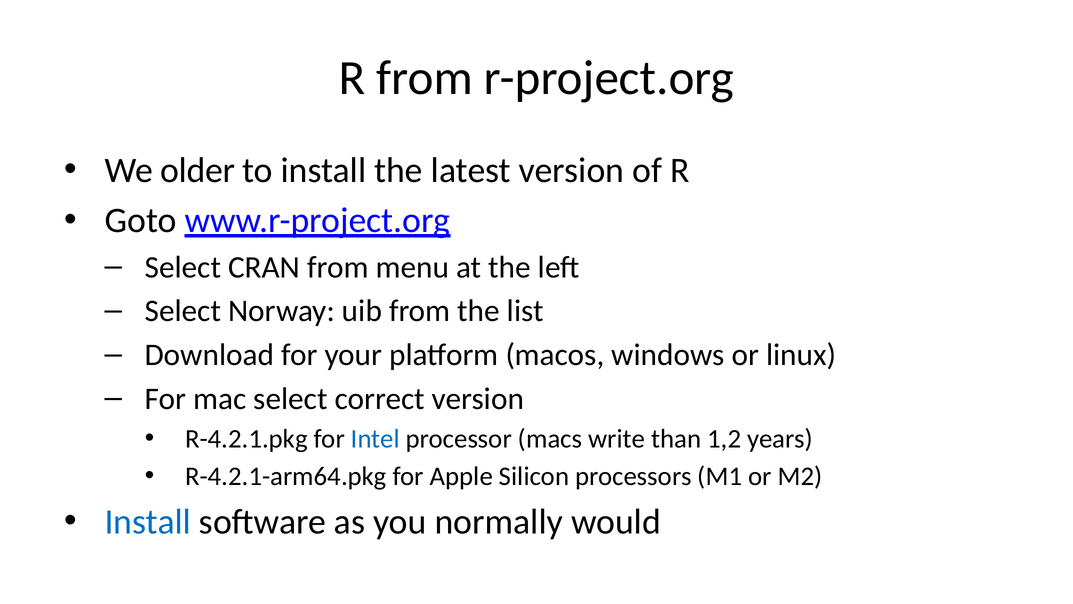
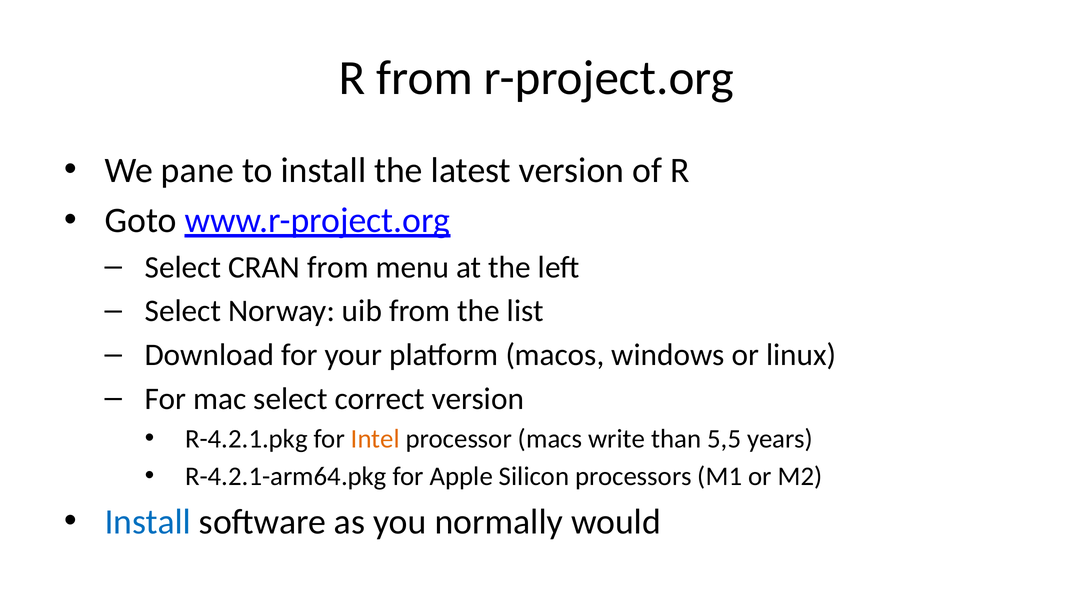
older: older -> pane
Intel colour: blue -> orange
1,2: 1,2 -> 5,5
